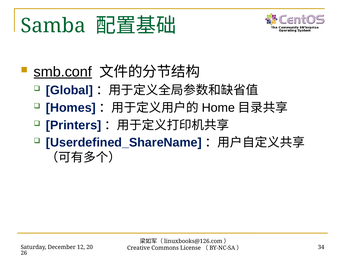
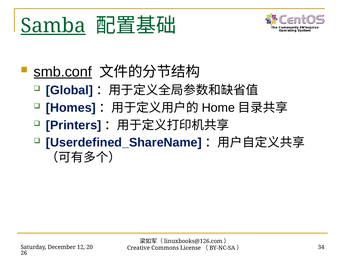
Samba underline: none -> present
